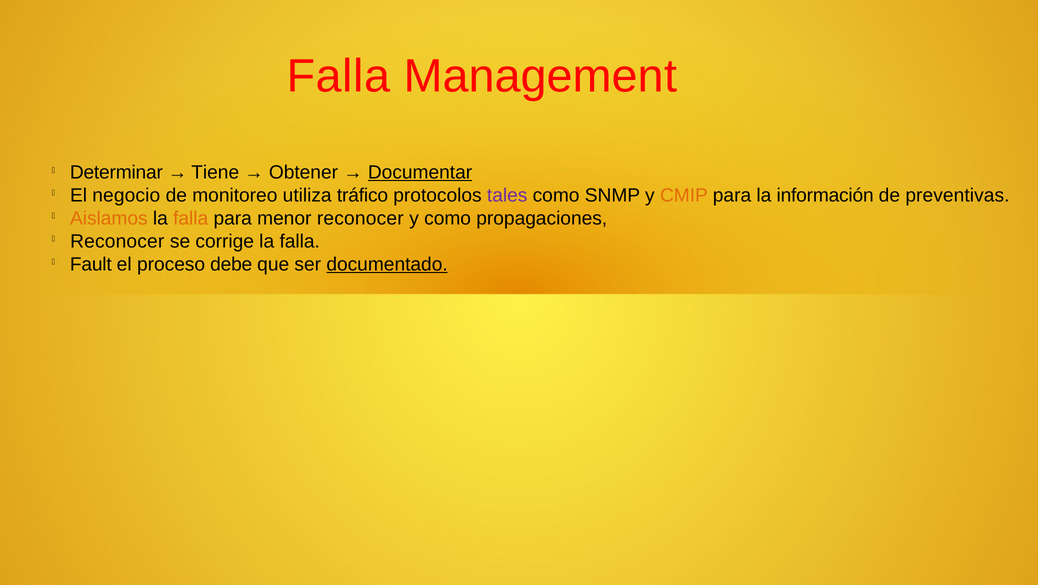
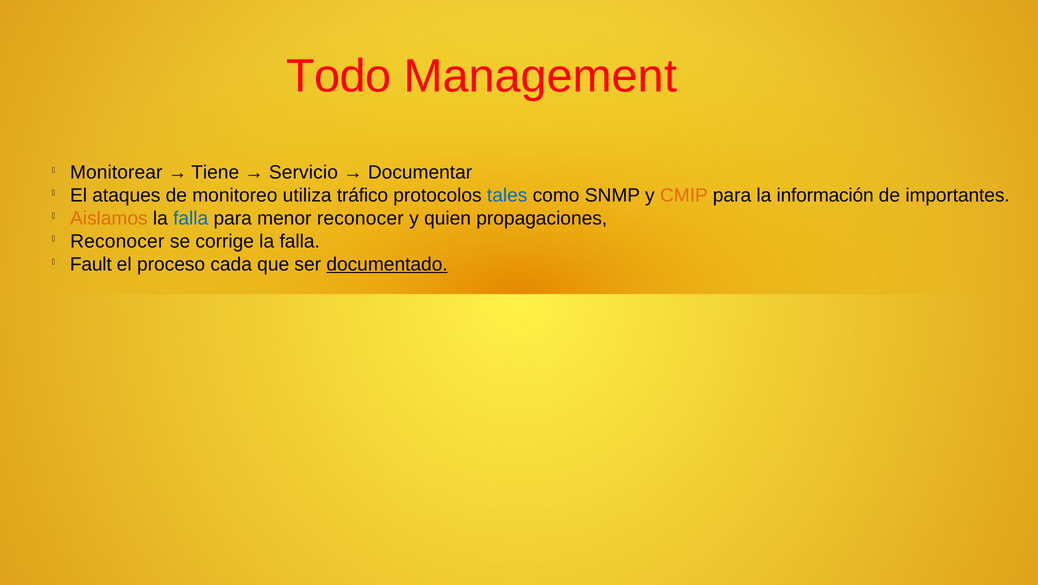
Falla at (338, 76): Falla -> Todo
Determinar: Determinar -> Monitorear
Obtener: Obtener -> Servicio
Documentar underline: present -> none
negocio: negocio -> ataques
tales colour: purple -> blue
preventivas: preventivas -> importantes
falla at (191, 218) colour: orange -> blue
y como: como -> quien
debe: debe -> cada
